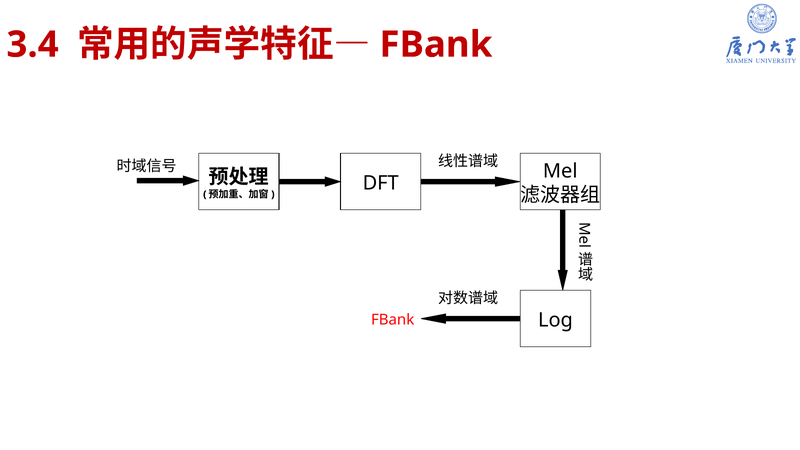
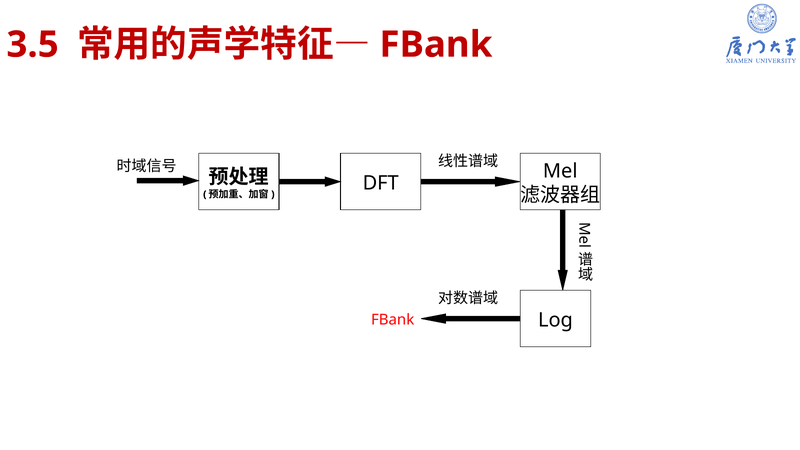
3.4: 3.4 -> 3.5
